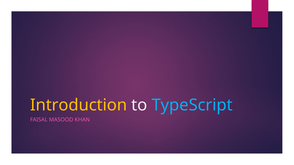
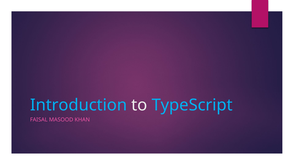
Introduction colour: yellow -> light blue
